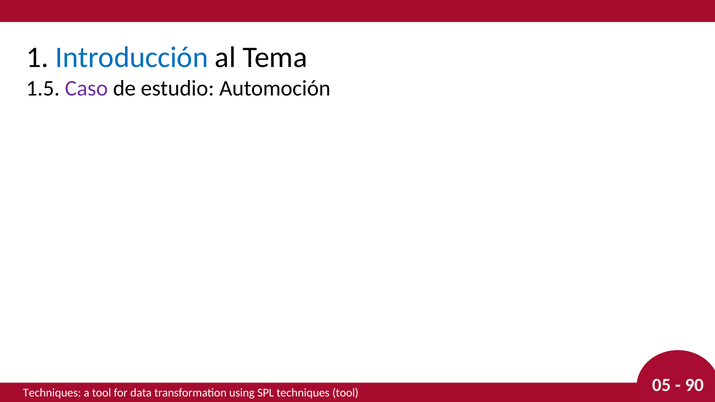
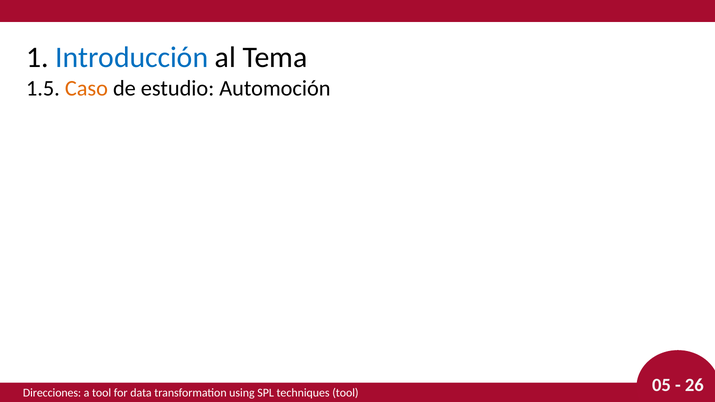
Caso colour: purple -> orange
Techniques at (52, 393): Techniques -> Direcciones
90: 90 -> 26
